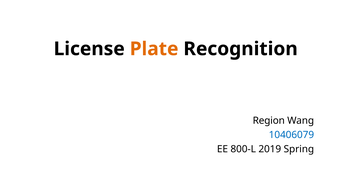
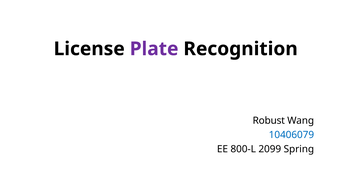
Plate colour: orange -> purple
Region: Region -> Robust
2019: 2019 -> 2099
